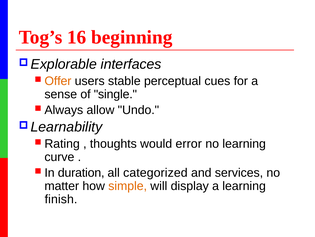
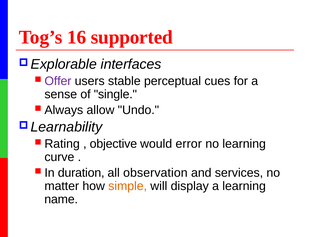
beginning: beginning -> supported
Offer colour: orange -> purple
thoughts: thoughts -> objective
categorized: categorized -> observation
finish: finish -> name
